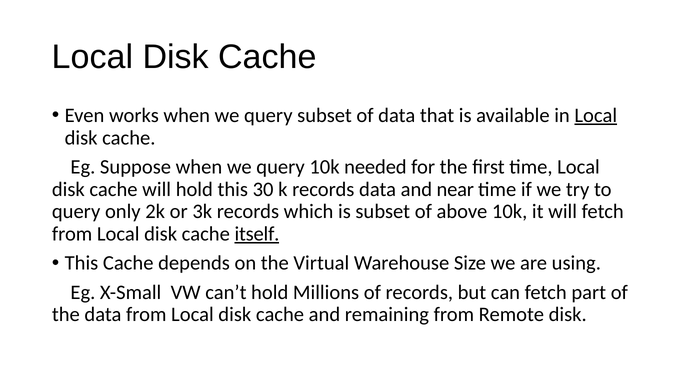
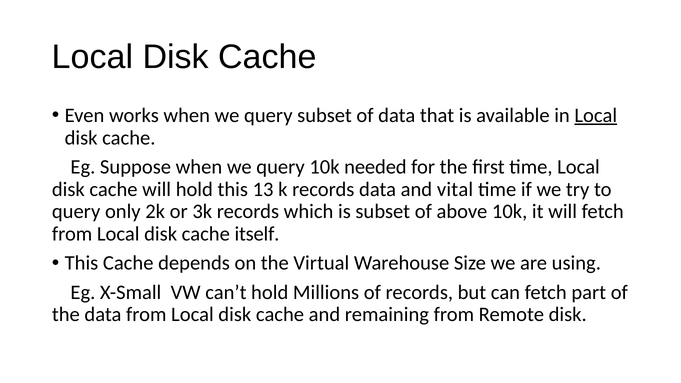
30: 30 -> 13
near: near -> vital
itself underline: present -> none
